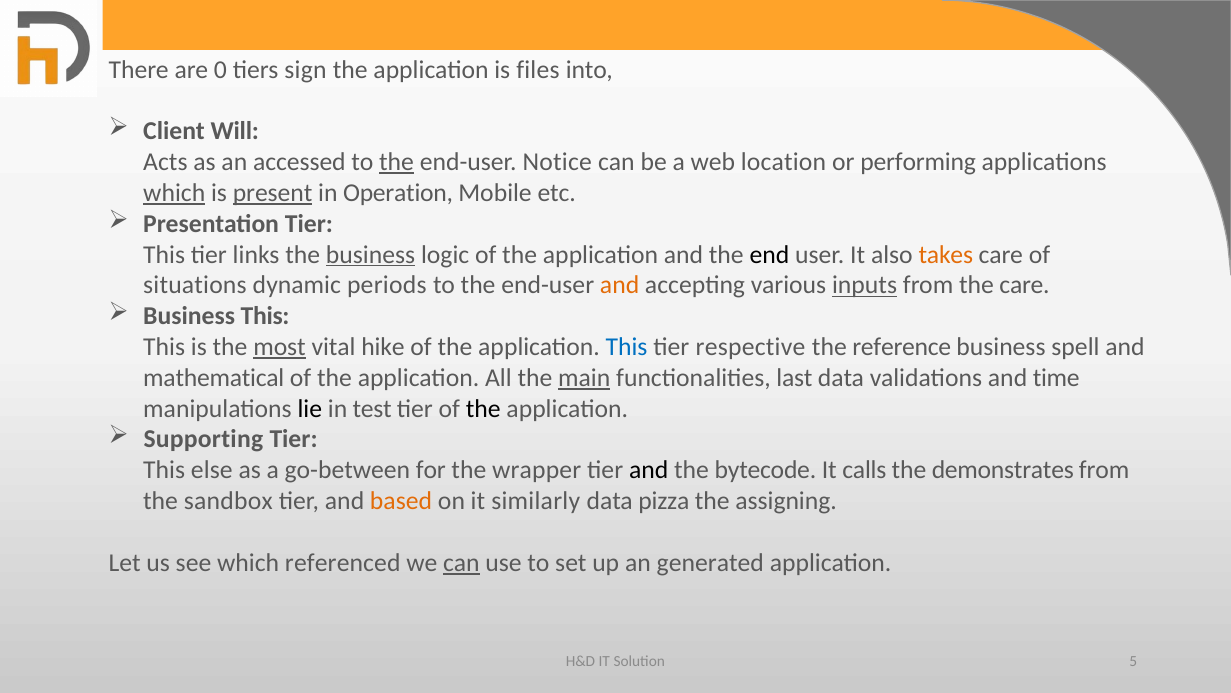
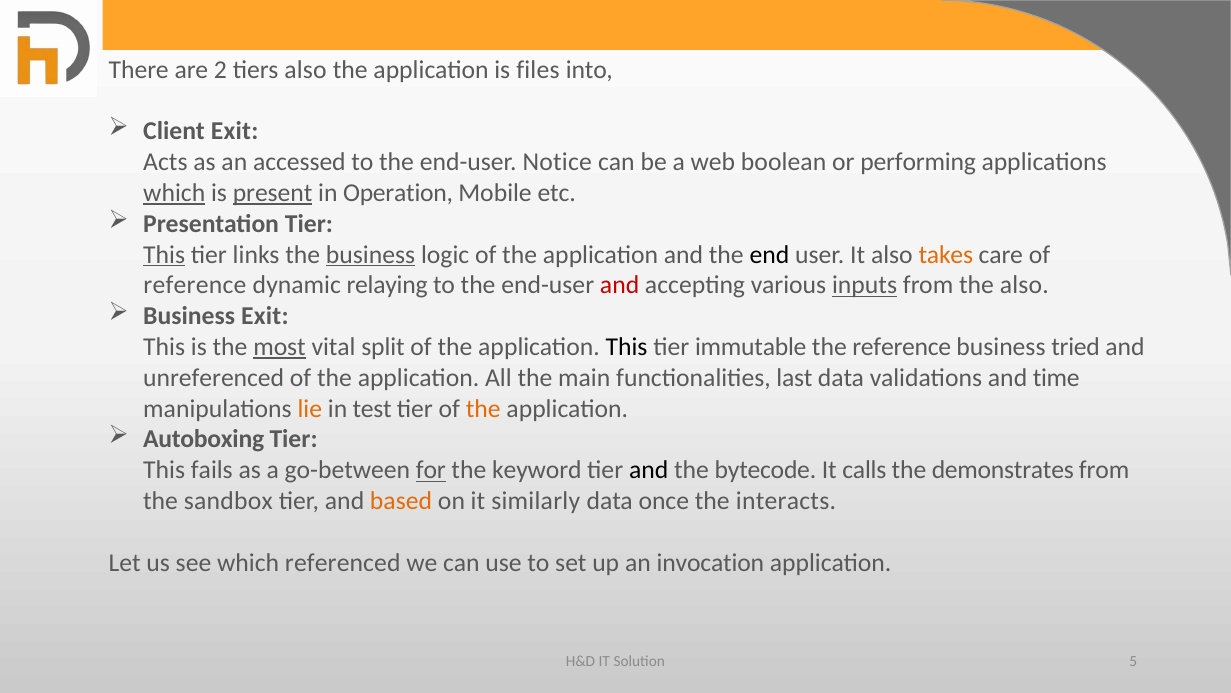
0: 0 -> 2
tiers sign: sign -> also
Client Will: Will -> Exit
the at (397, 162) underline: present -> none
location: location -> boolean
This at (164, 254) underline: none -> present
situations at (195, 285): situations -> reference
periods: periods -> relaying
and at (620, 285) colour: orange -> red
the care: care -> also
Business This: This -> Exit
hike: hike -> split
This at (627, 347) colour: blue -> black
respective: respective -> immutable
spell: spell -> tried
mathematical: mathematical -> unreferenced
main underline: present -> none
lie colour: black -> orange
the at (483, 408) colour: black -> orange
Supporting: Supporting -> Autoboxing
else: else -> fails
for underline: none -> present
wrapper: wrapper -> keyword
pizza: pizza -> once
assigning: assigning -> interacts
can at (461, 562) underline: present -> none
generated: generated -> invocation
